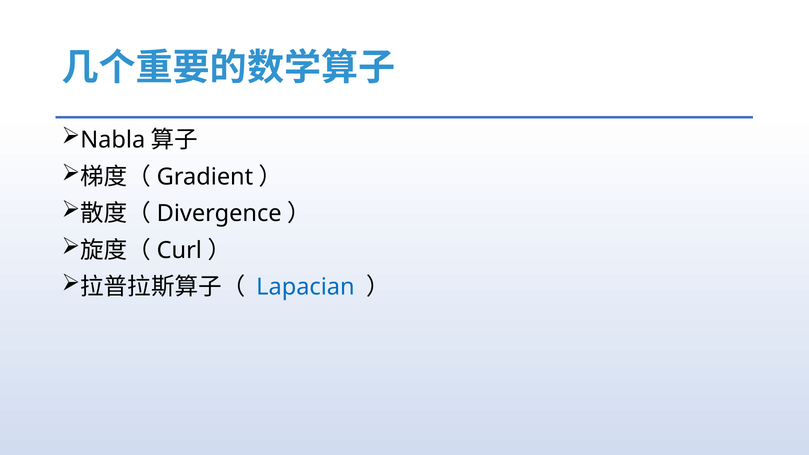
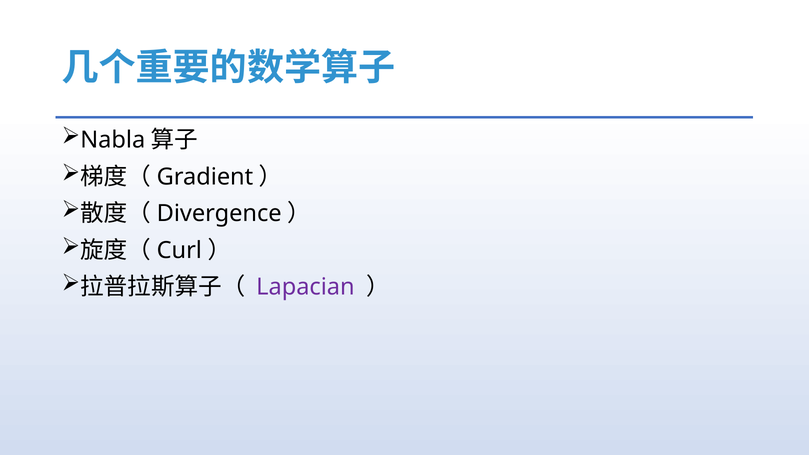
Lapacian colour: blue -> purple
